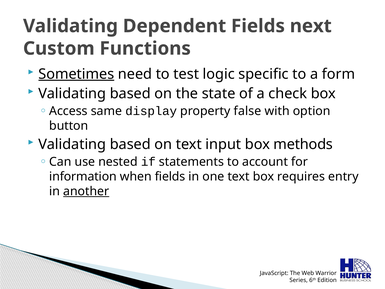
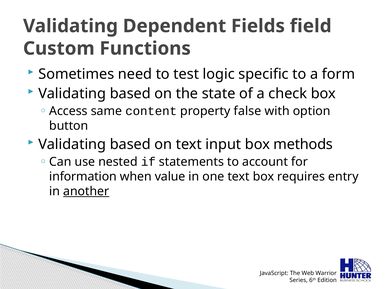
next: next -> field
Sometimes underline: present -> none
display: display -> content
when fields: fields -> value
